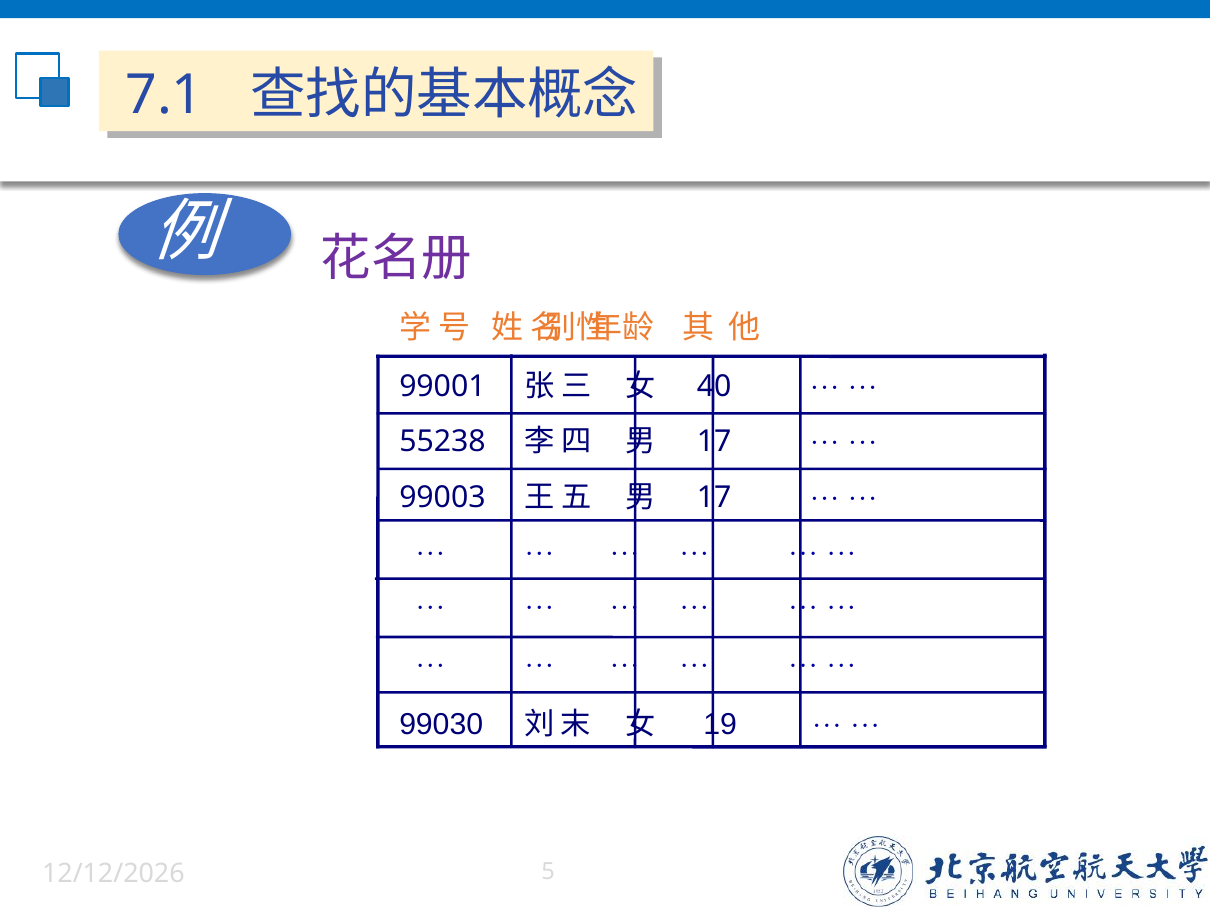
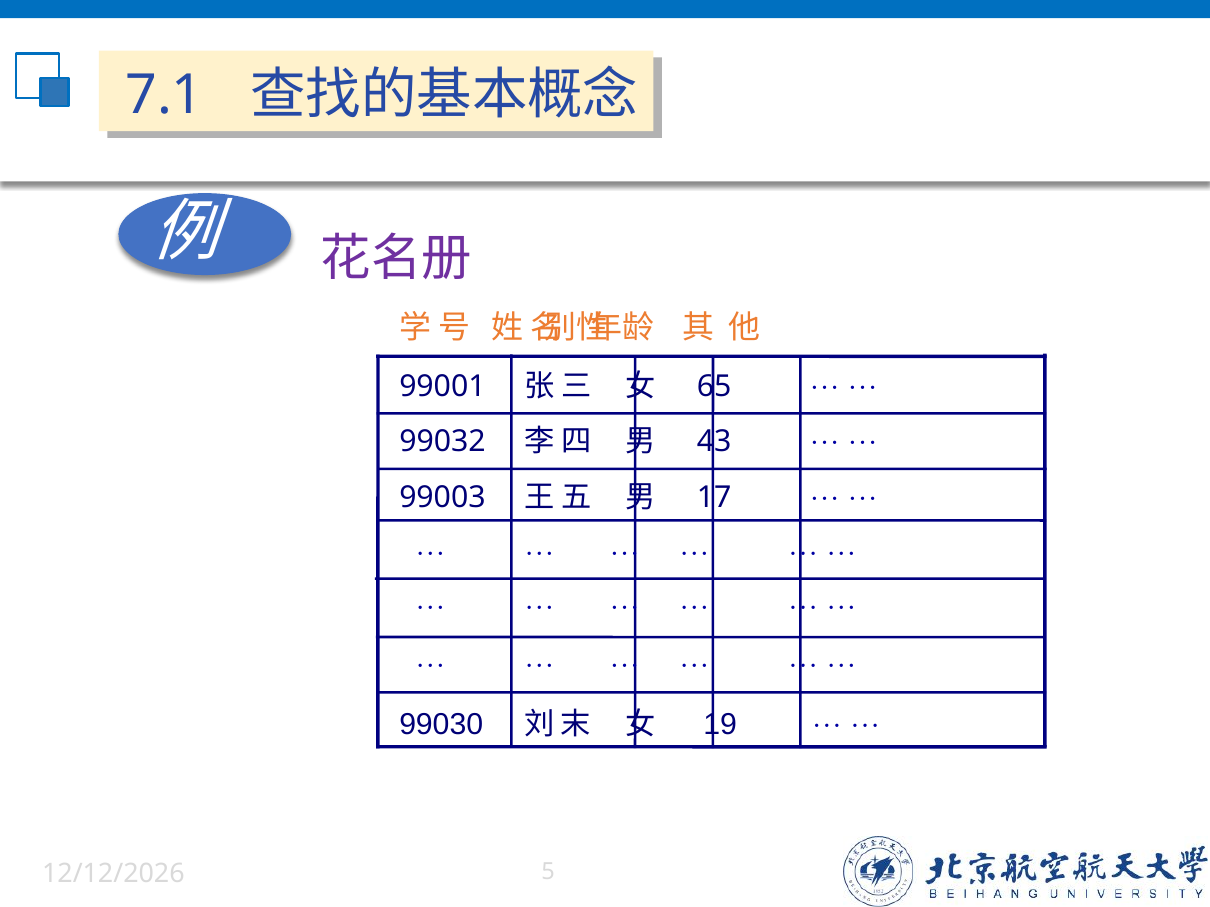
40: 40 -> 65
55238: 55238 -> 99032
17 at (714, 442): 17 -> 43
